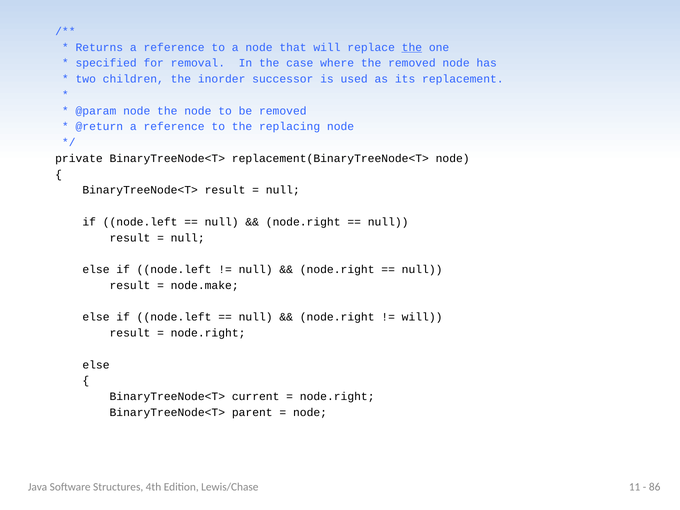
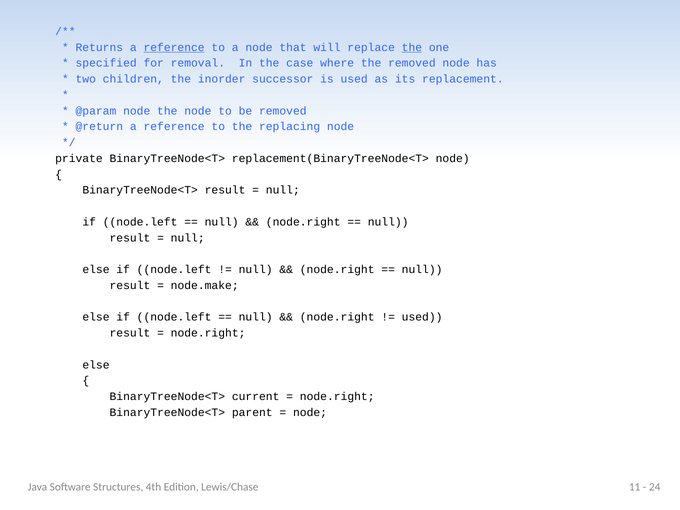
reference at (174, 47) underline: none -> present
will at (422, 317): will -> used
86: 86 -> 24
